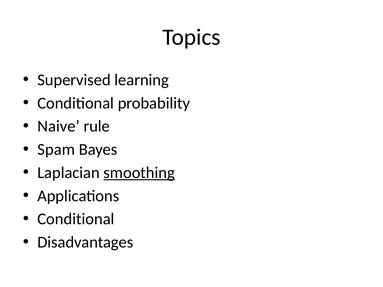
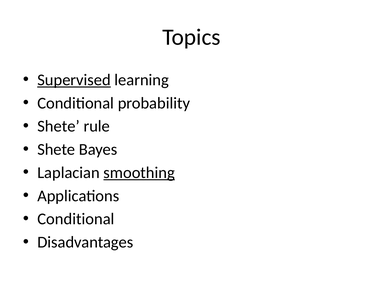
Supervised underline: none -> present
Naive at (59, 126): Naive -> Shete
Spam at (56, 150): Spam -> Shete
